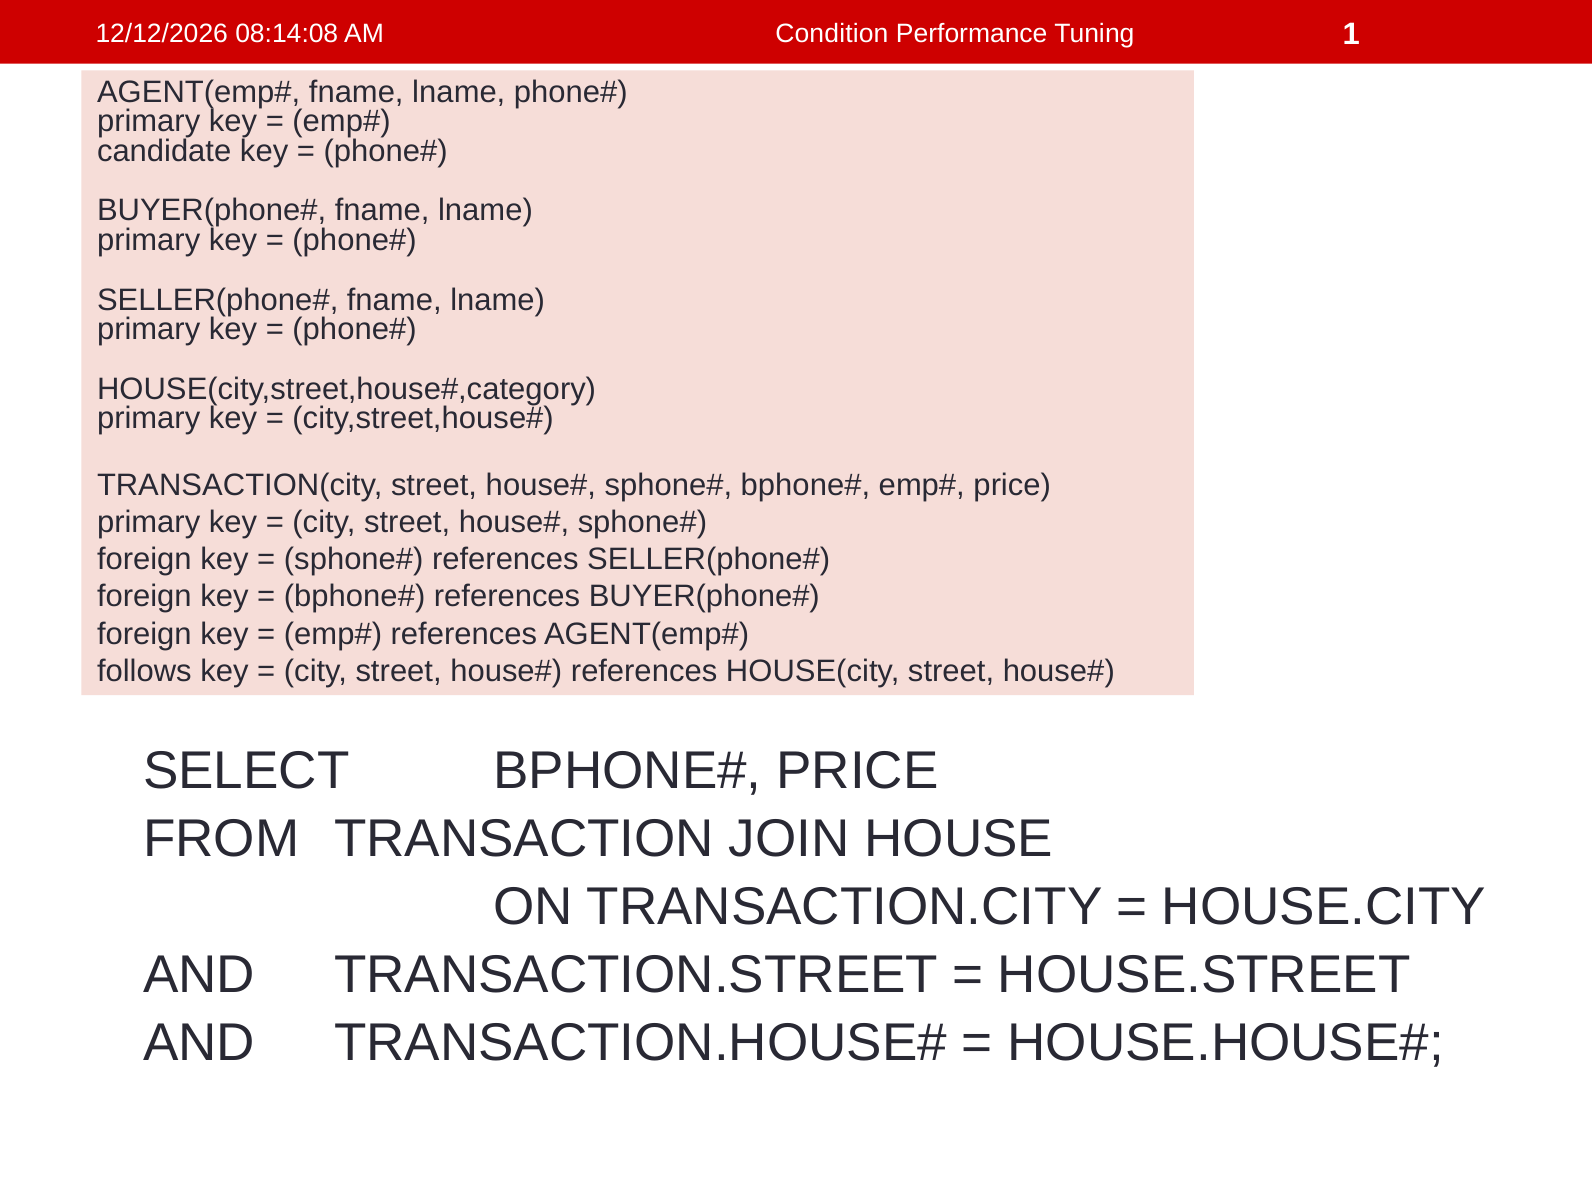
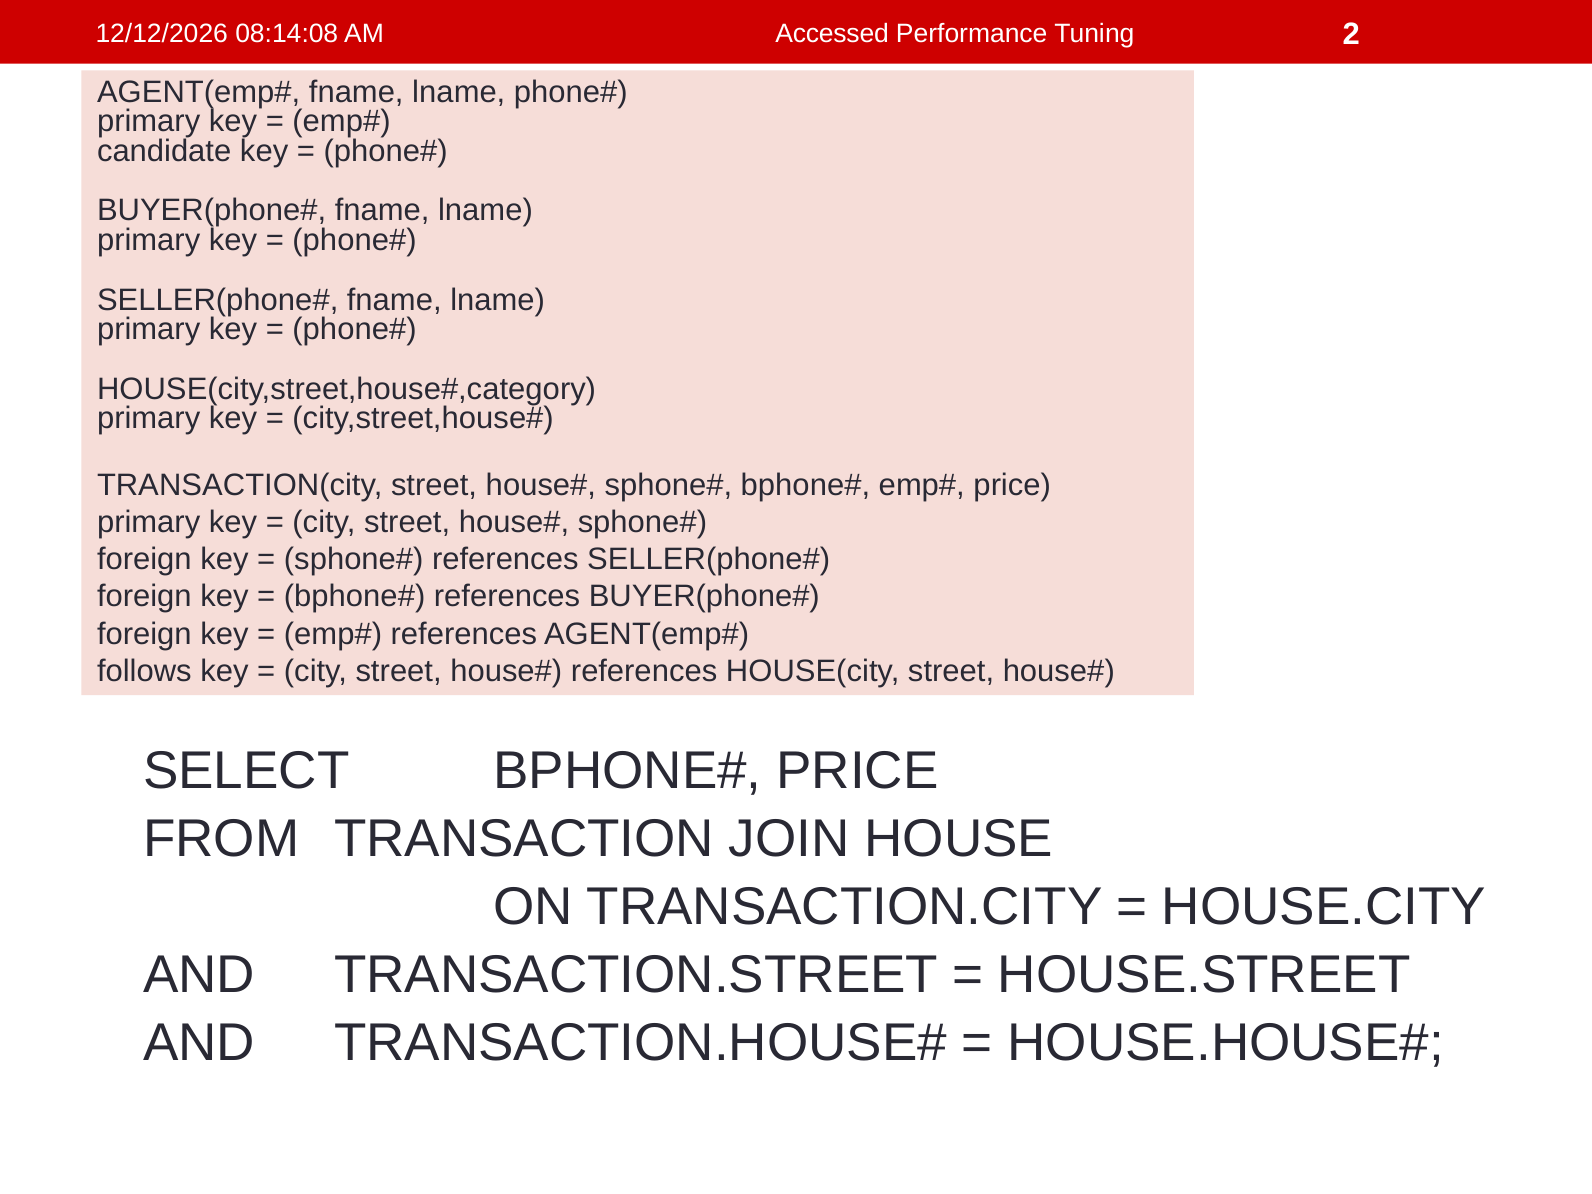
Condition: Condition -> Accessed
1: 1 -> 2
